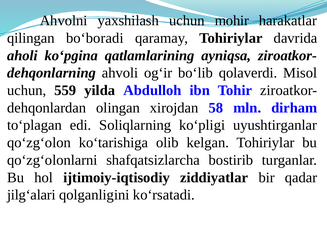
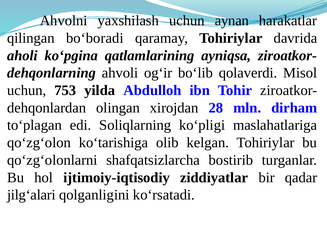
mohir: mohir -> aynan
559: 559 -> 753
58: 58 -> 28
uyushtirganlar: uyushtirganlar -> maslahatlariga
